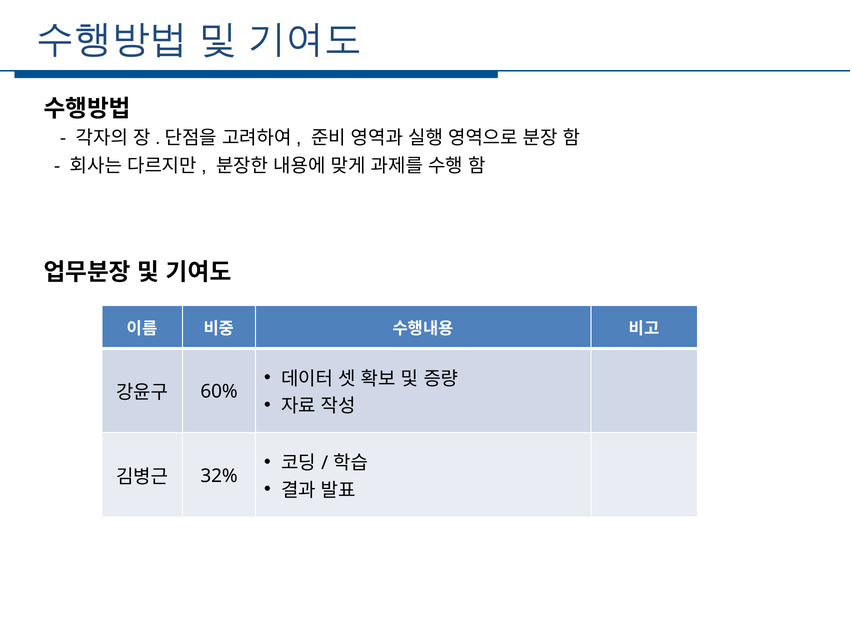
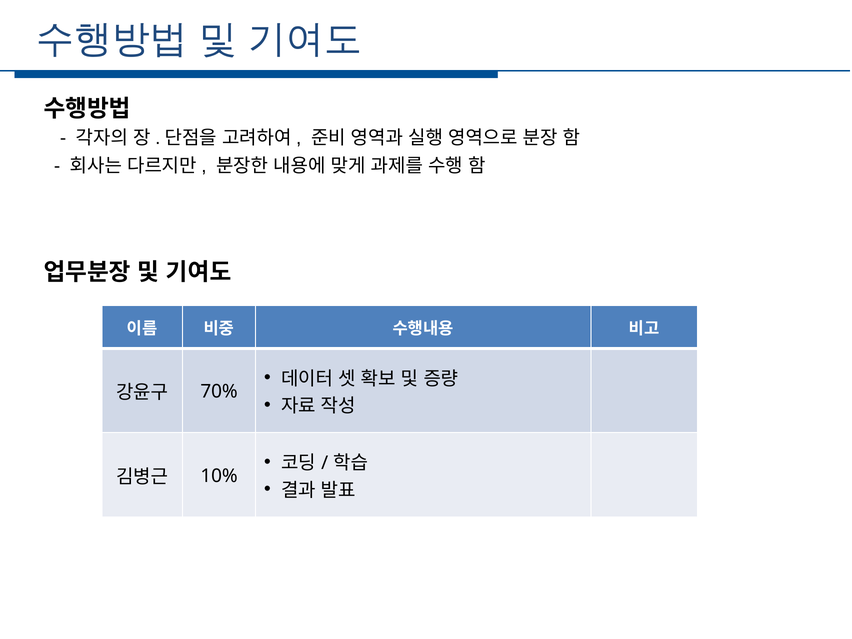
60%: 60% -> 70%
32%: 32% -> 10%
